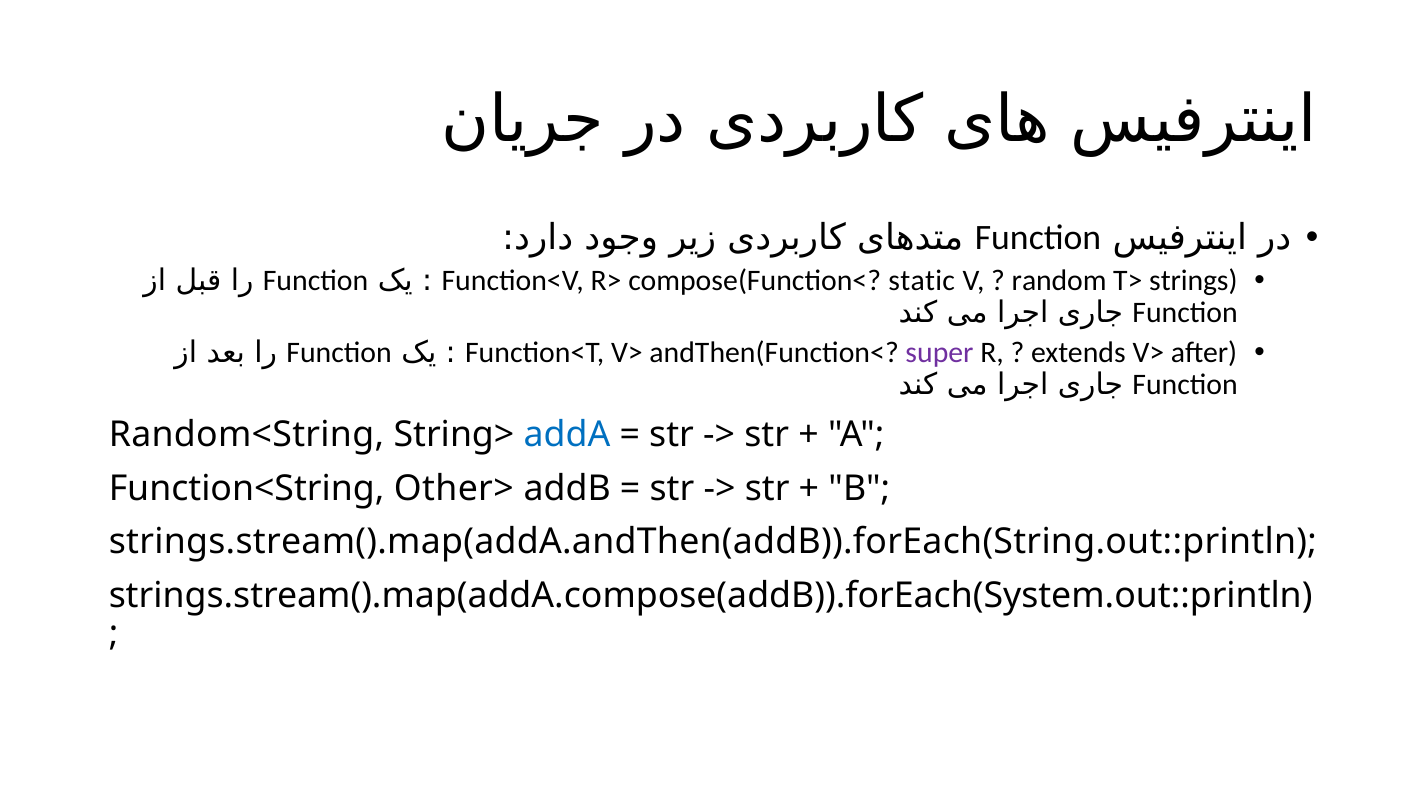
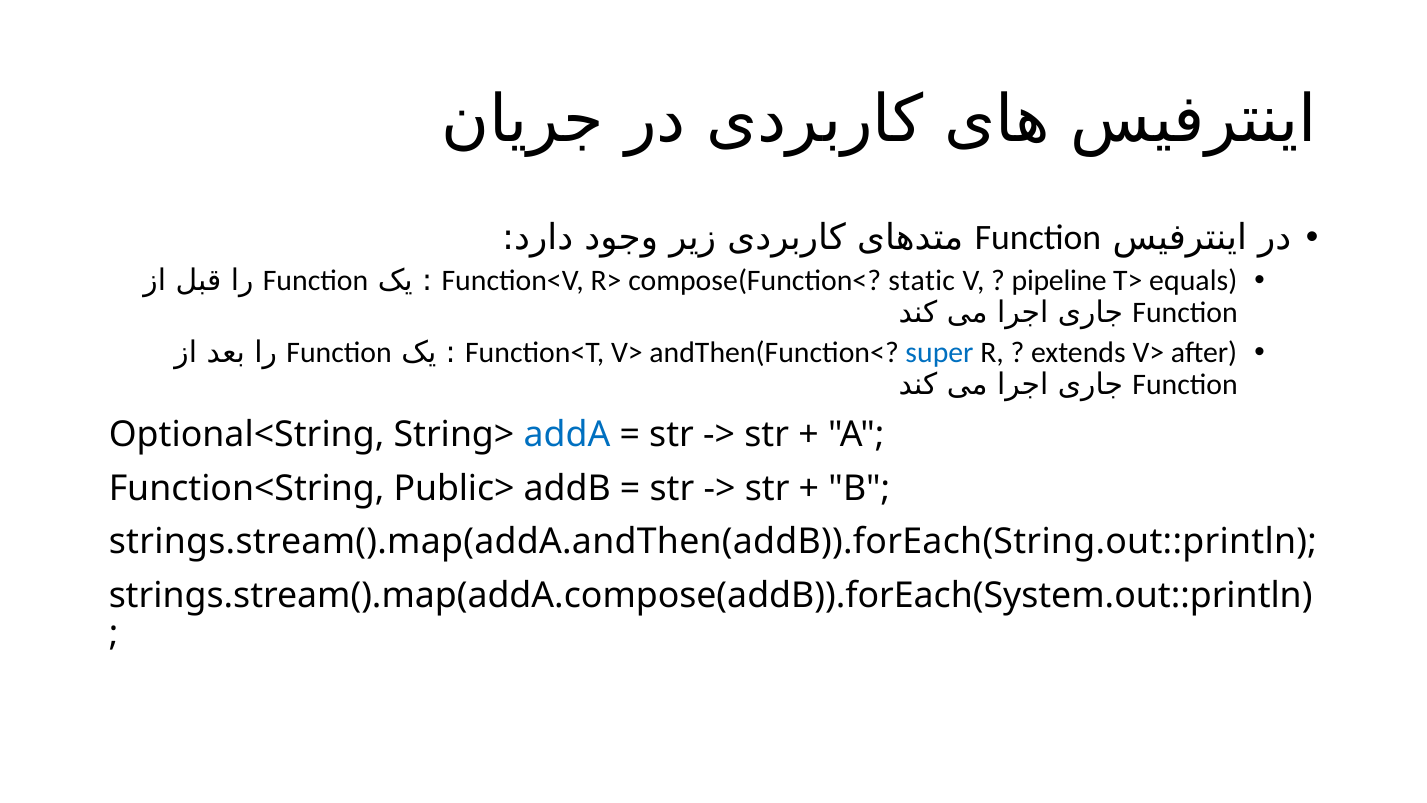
random: random -> pipeline
strings: strings -> equals
super colour: purple -> blue
Random<String: Random<String -> Optional<String
Other>: Other> -> Public>
